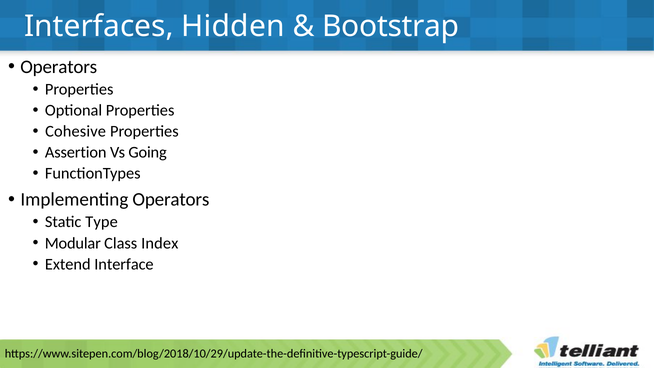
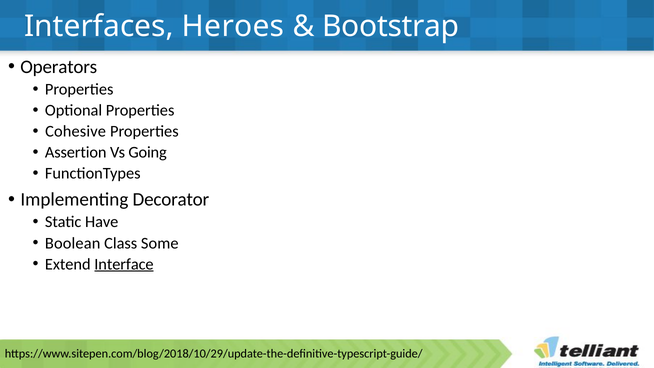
Hidden: Hidden -> Heroes
Implementing Operators: Operators -> Decorator
Type: Type -> Have
Modular: Modular -> Boolean
Index: Index -> Some
Interface underline: none -> present
